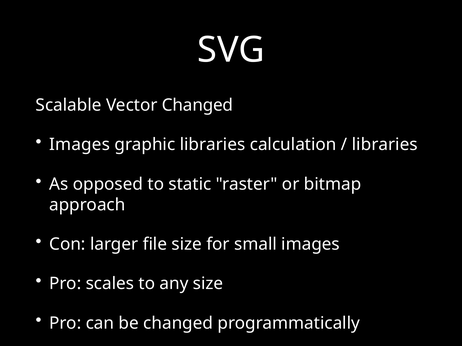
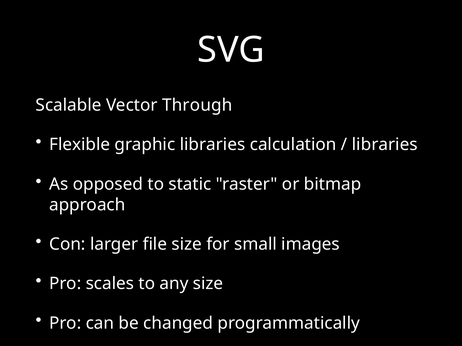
Vector Changed: Changed -> Through
Images at (80, 145): Images -> Flexible
